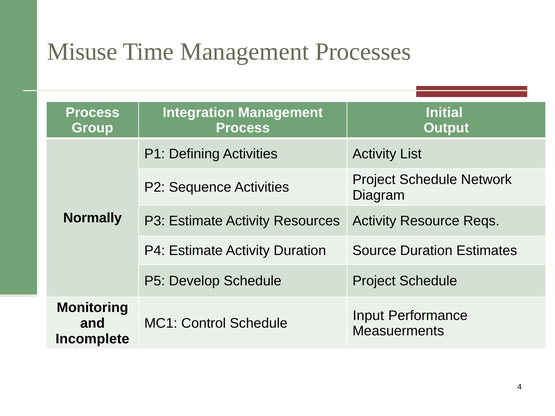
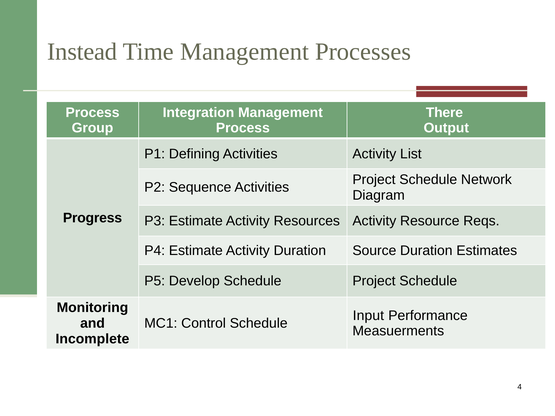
Misuse: Misuse -> Instead
Initial: Initial -> There
Normally: Normally -> Progress
